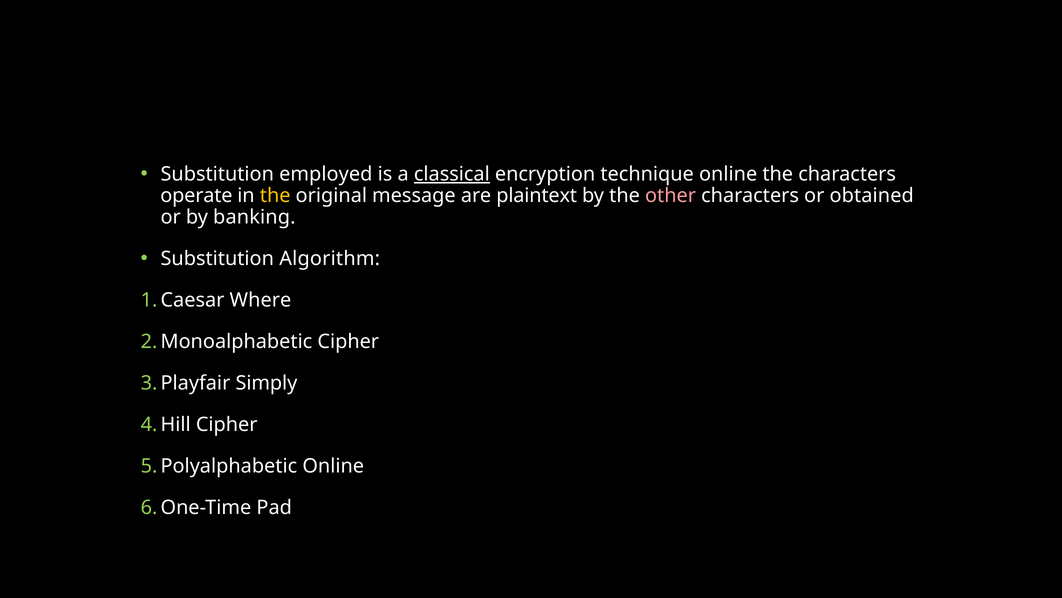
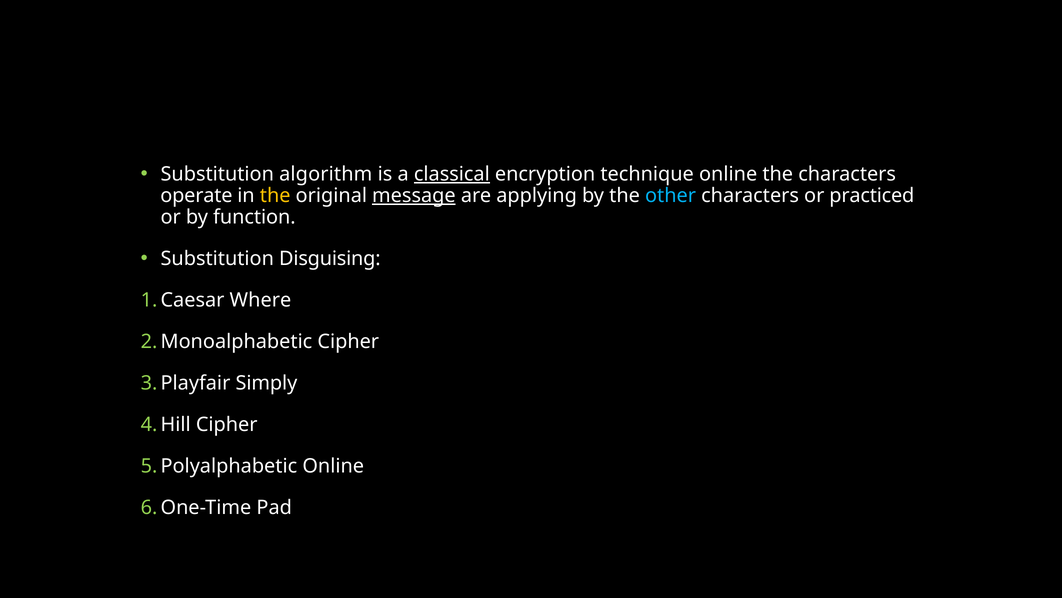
employed: employed -> algorithm
message underline: none -> present
plaintext: plaintext -> applying
other colour: pink -> light blue
obtained: obtained -> practiced
banking: banking -> function
Algorithm: Algorithm -> Disguising
